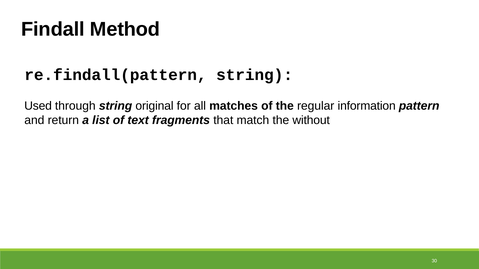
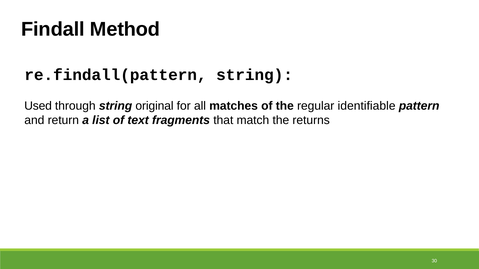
information: information -> identifiable
without: without -> returns
